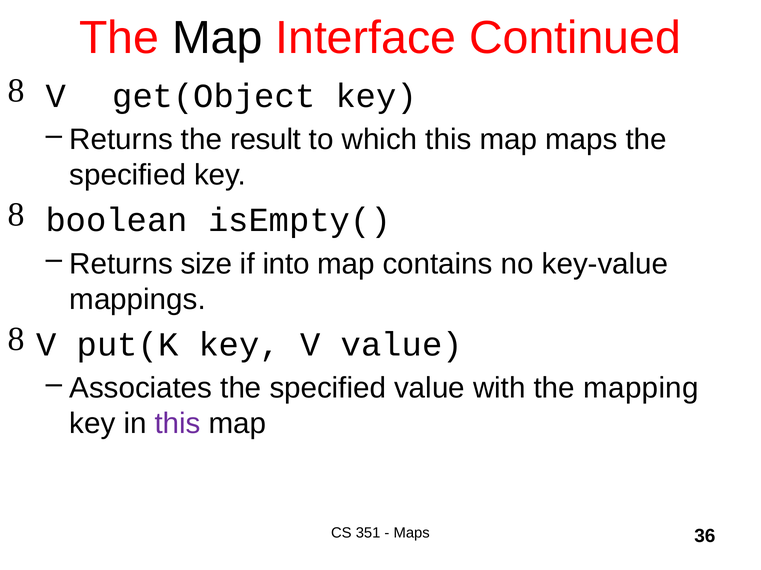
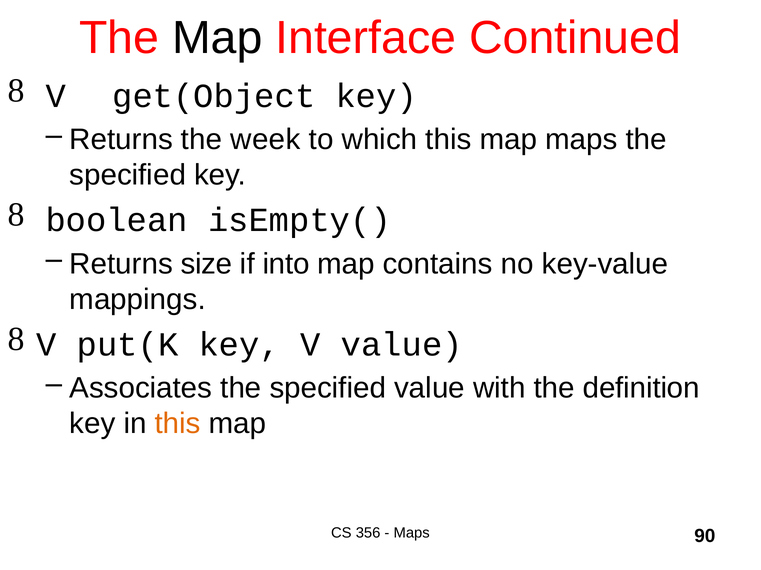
result: result -> week
mapping: mapping -> definition
this at (178, 424) colour: purple -> orange
351: 351 -> 356
36: 36 -> 90
